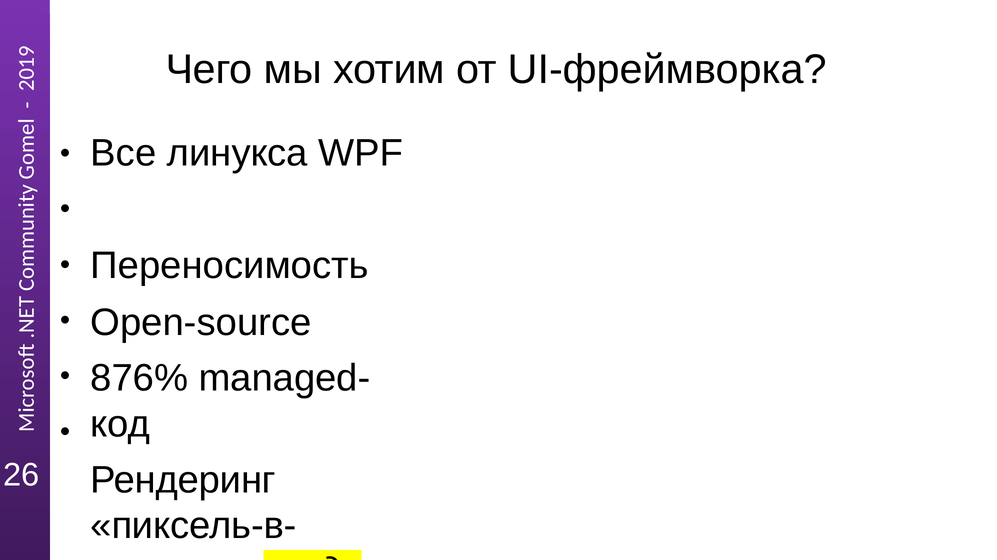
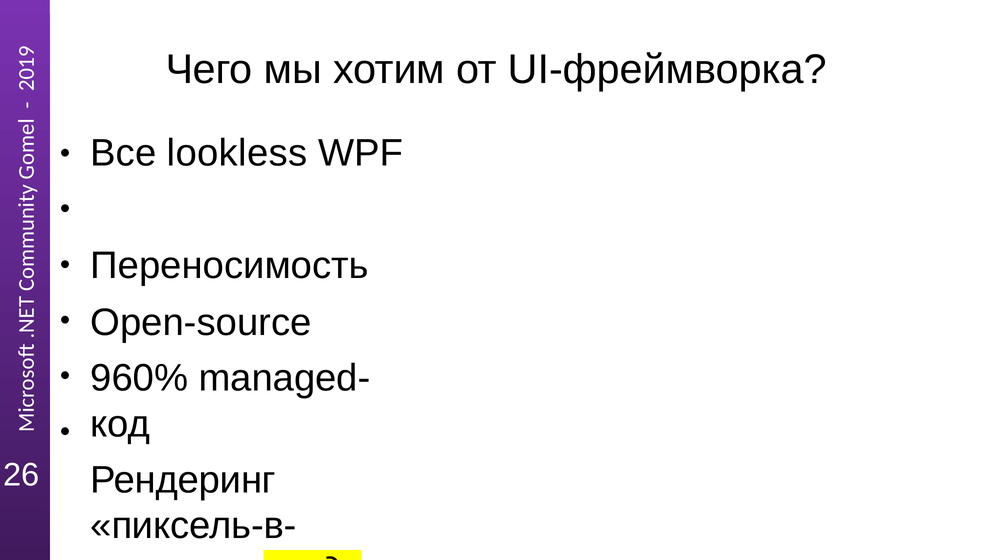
линукса: линукса -> lookless
876%: 876% -> 960%
